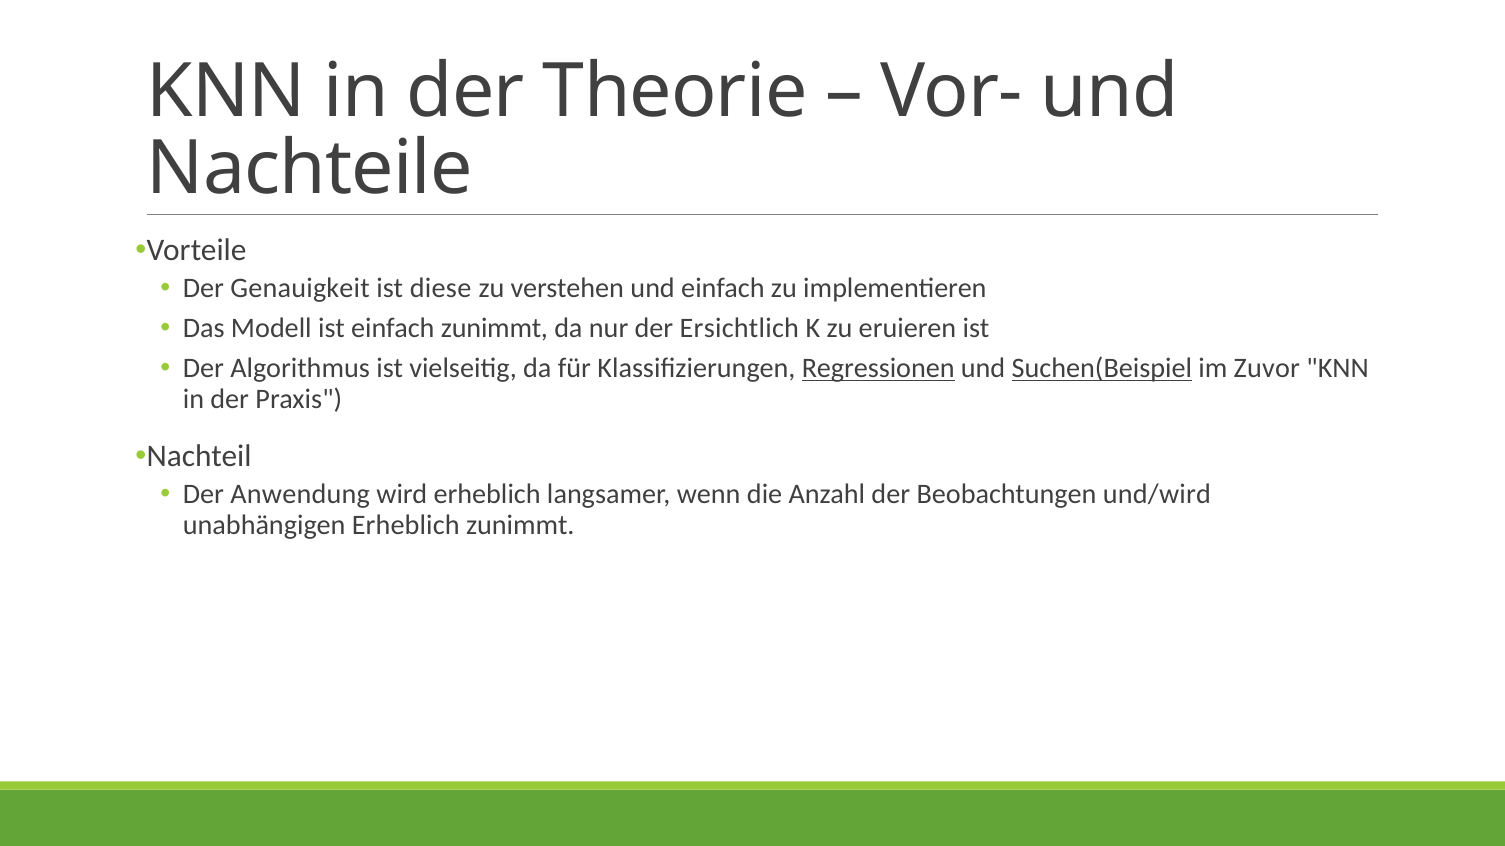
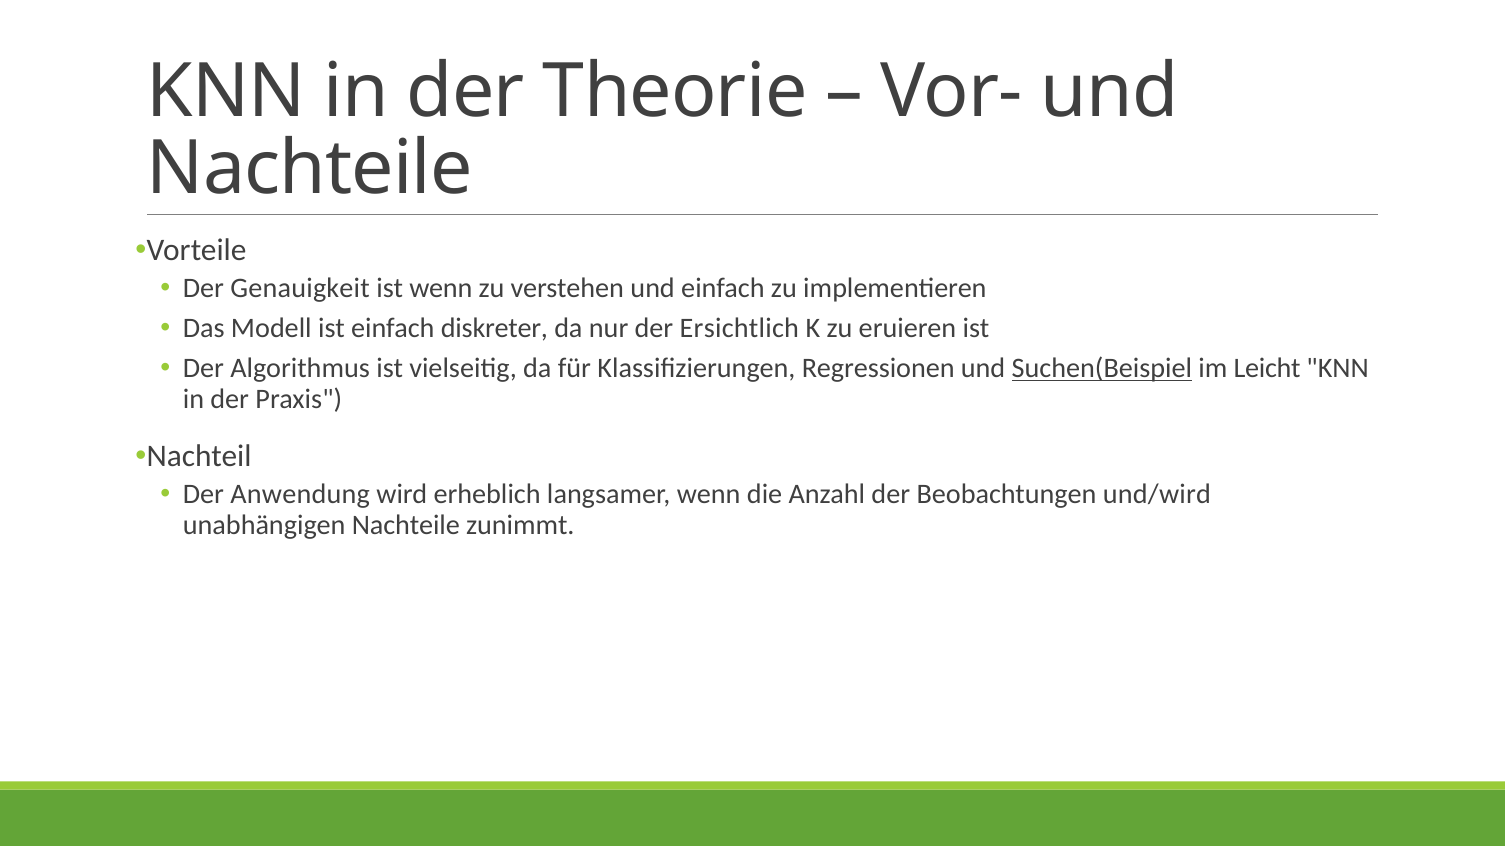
ist diese: diese -> wenn
einfach zunimmt: zunimmt -> diskreter
Regressionen underline: present -> none
Zuvor: Zuvor -> Leicht
unabhängigen Erheblich: Erheblich -> Nachteile
